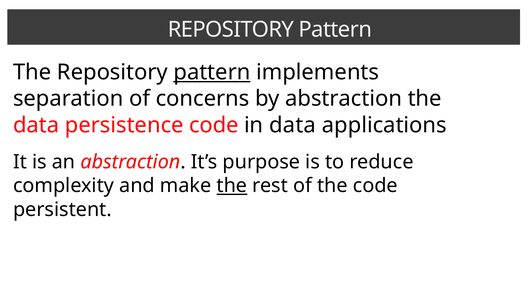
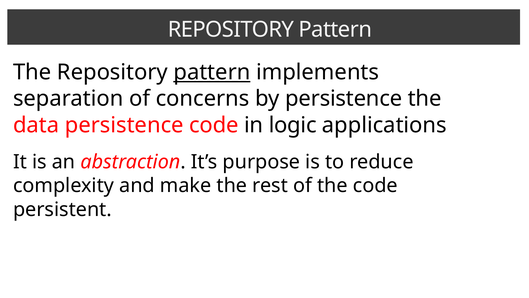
by abstraction: abstraction -> persistence
in data: data -> logic
the at (232, 186) underline: present -> none
